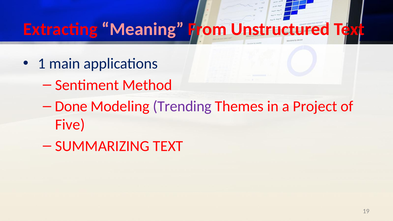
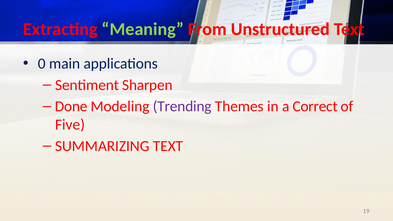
Meaning colour: pink -> light green
1: 1 -> 0
Method: Method -> Sharpen
Project: Project -> Correct
